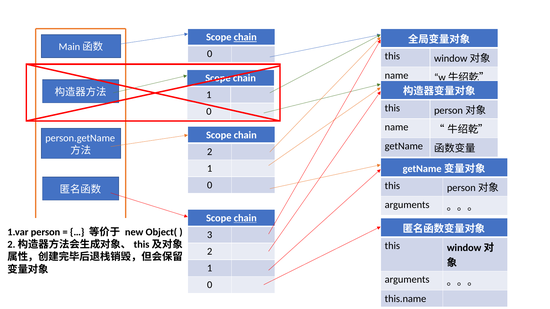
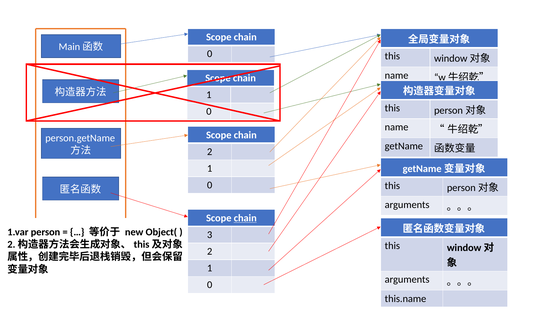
chain at (245, 37) underline: present -> none
